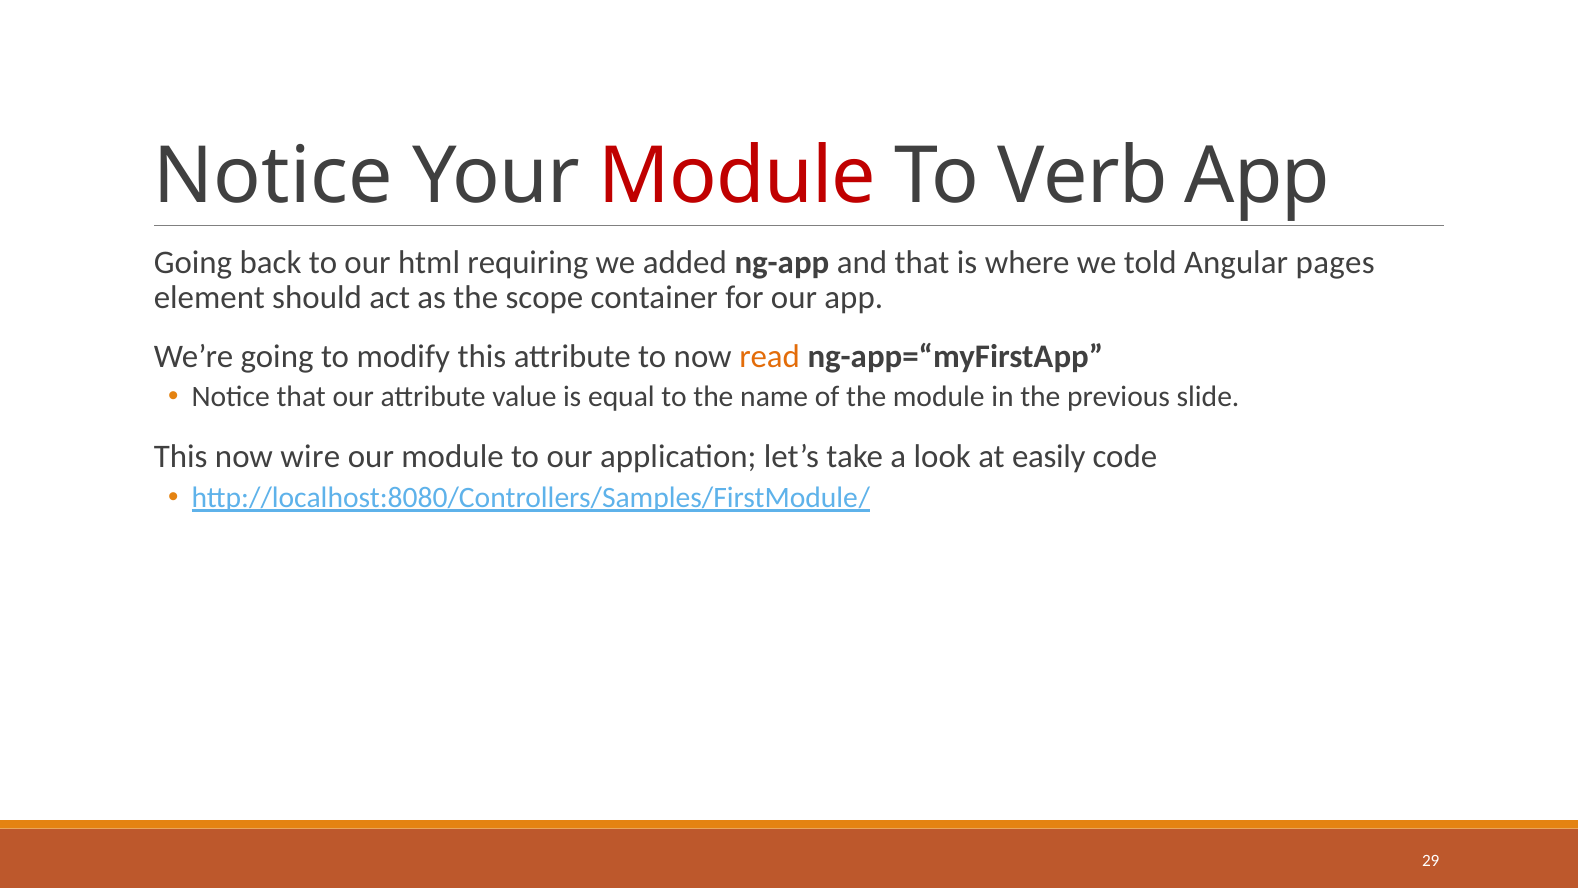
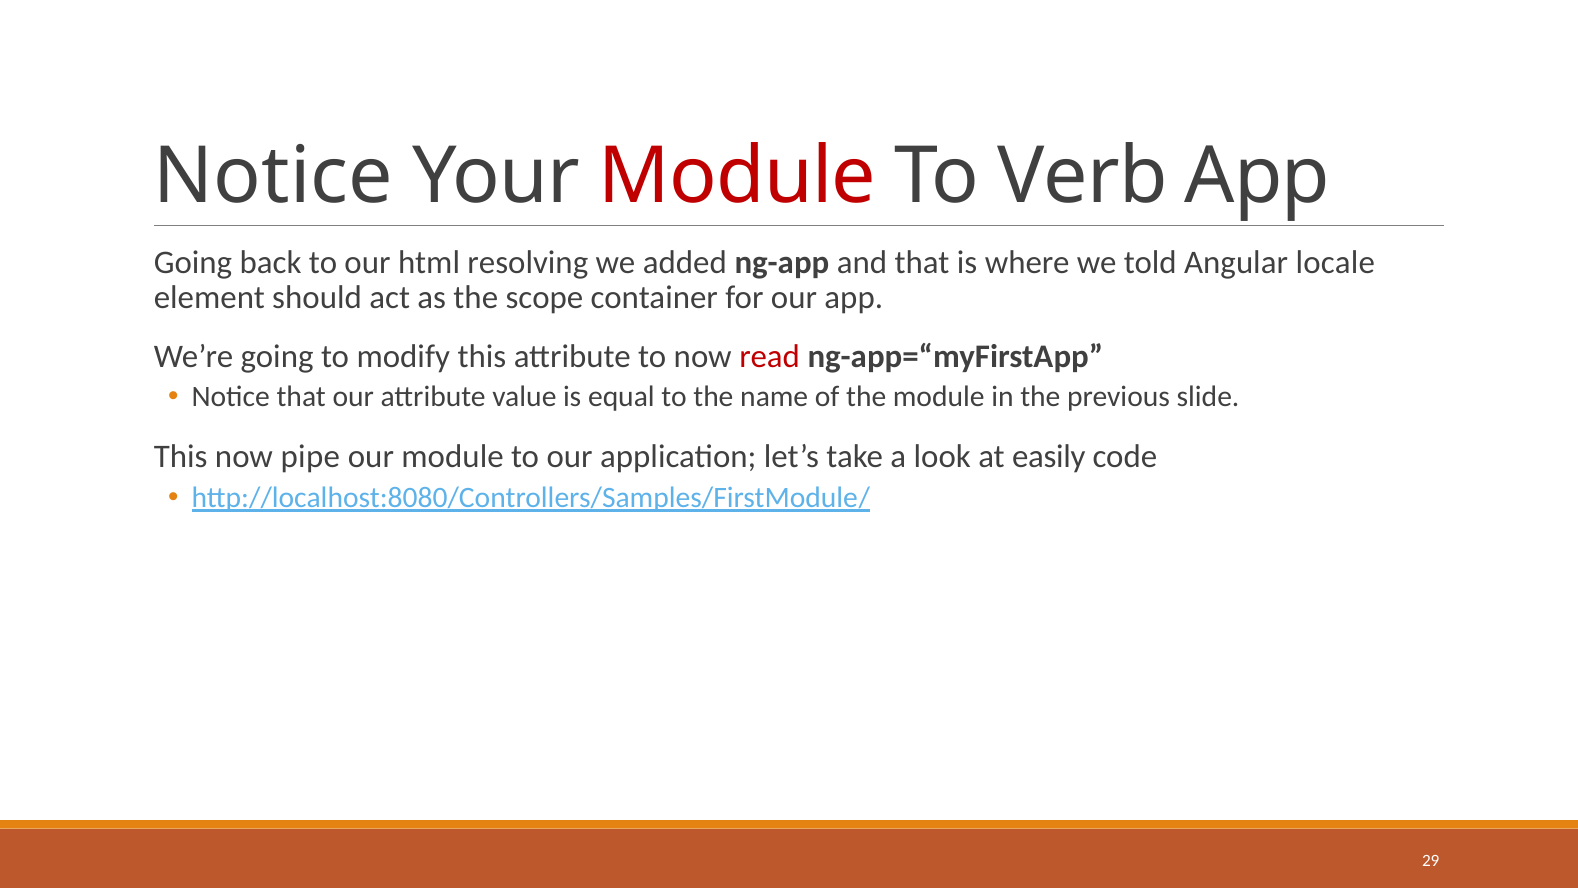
requiring: requiring -> resolving
pages: pages -> locale
read colour: orange -> red
wire: wire -> pipe
